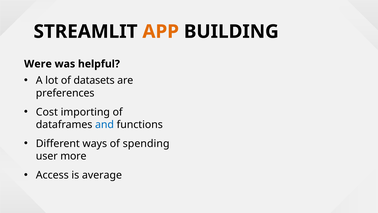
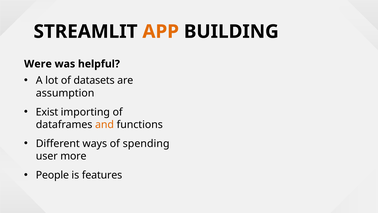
preferences: preferences -> assumption
Cost: Cost -> Exist
and colour: blue -> orange
Access: Access -> People
average: average -> features
